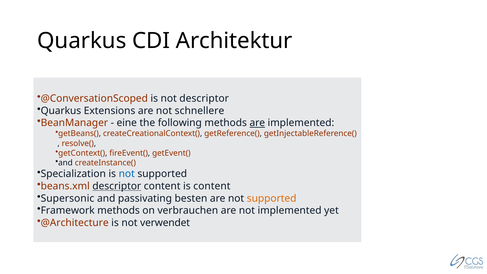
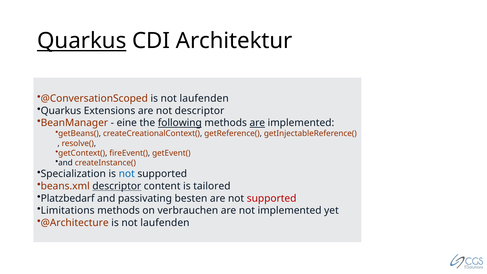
Quarkus at (82, 41) underline: none -> present
@ConversationScoped is not descriptor: descriptor -> laufenden
not schnellere: schnellere -> descriptor
following underline: none -> present
is content: content -> tailored
Supersonic: Supersonic -> Platzbedarf
supported at (272, 198) colour: orange -> red
Framework: Framework -> Limitations
verwendet at (165, 223): verwendet -> laufenden
